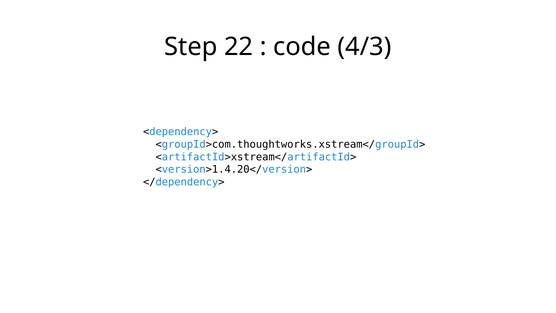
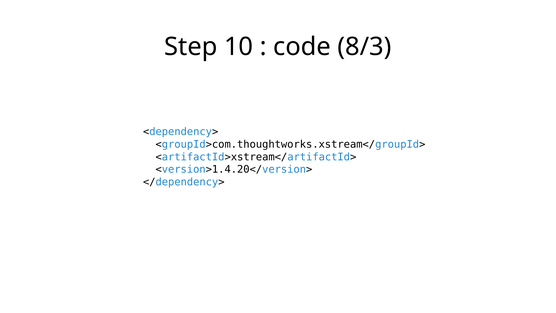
22: 22 -> 10
4/3: 4/3 -> 8/3
